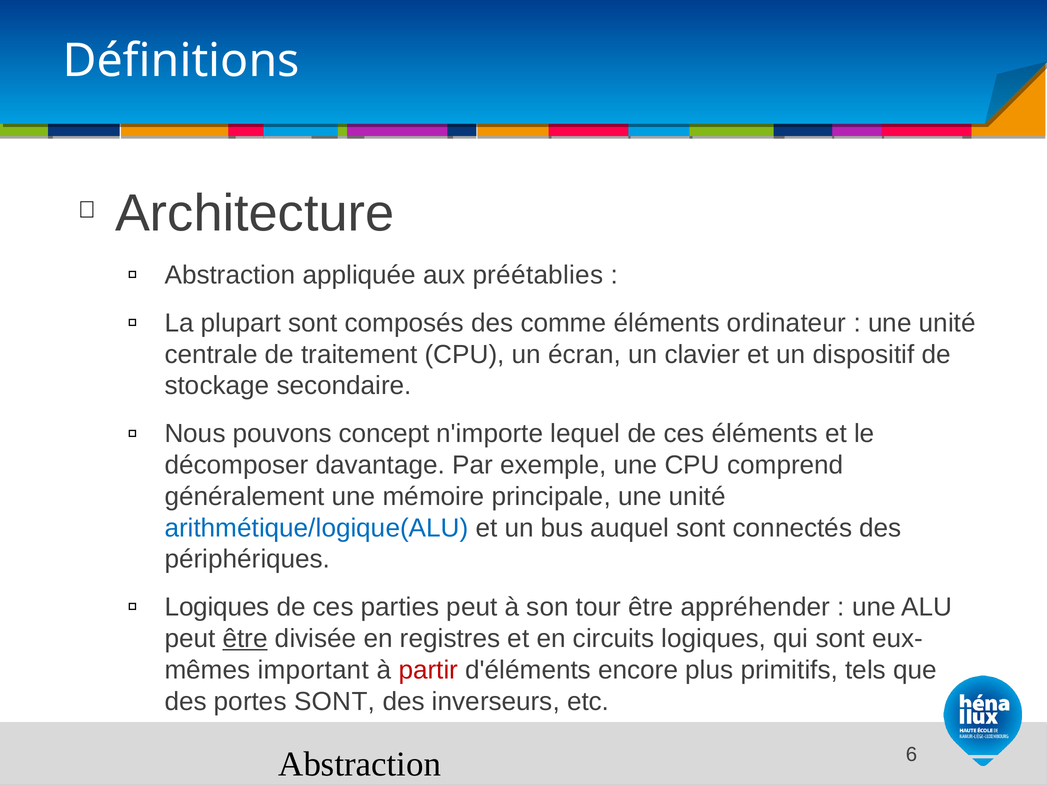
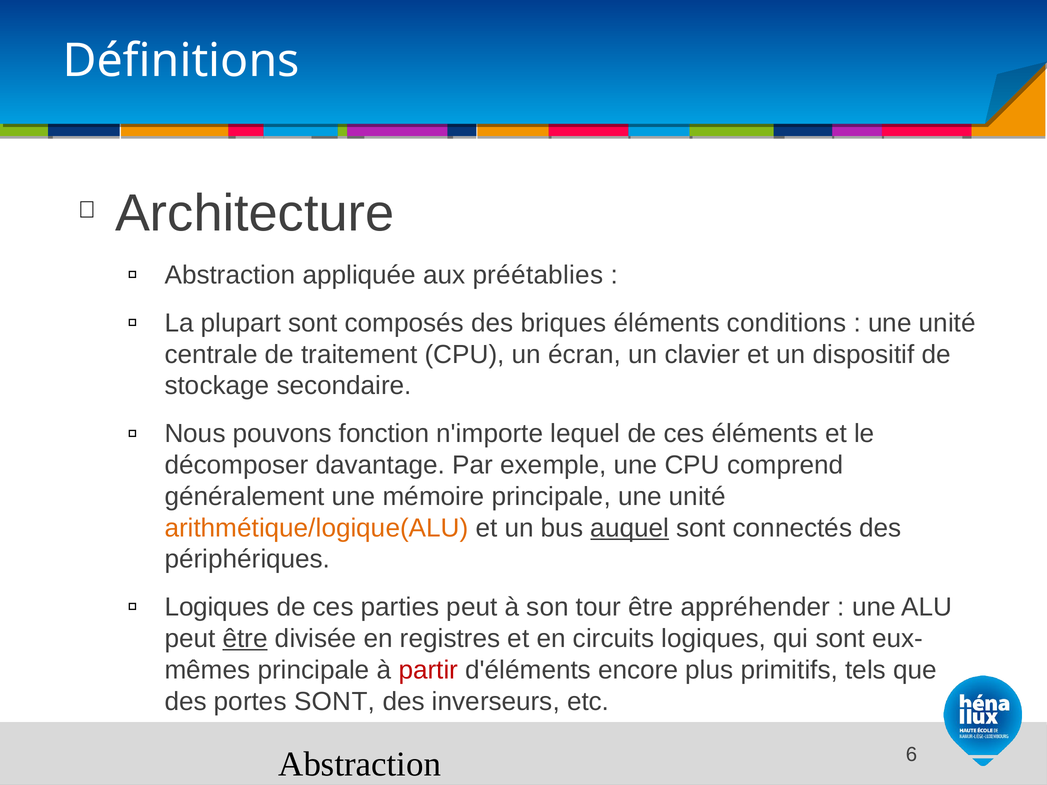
comme: comme -> briques
ordinateur: ordinateur -> conditions
concept: concept -> fonction
arithmétique/logique(ALU colour: blue -> orange
auquel underline: none -> present
mêmes important: important -> principale
